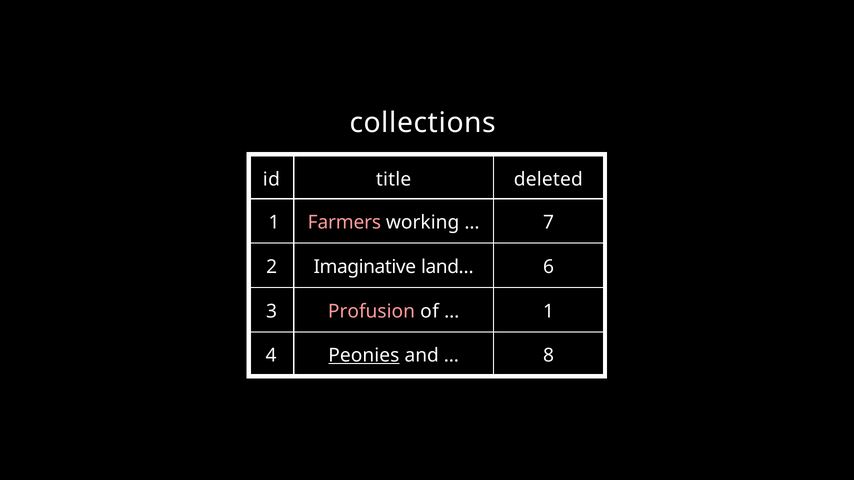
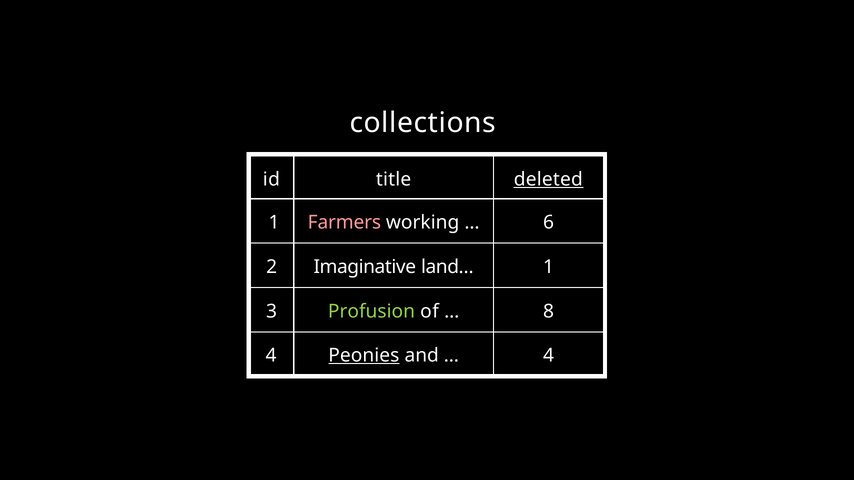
deleted underline: none -> present
7: 7 -> 6
land… 6: 6 -> 1
Profusion colour: pink -> light green
1 at (549, 312): 1 -> 8
8 at (549, 356): 8 -> 4
